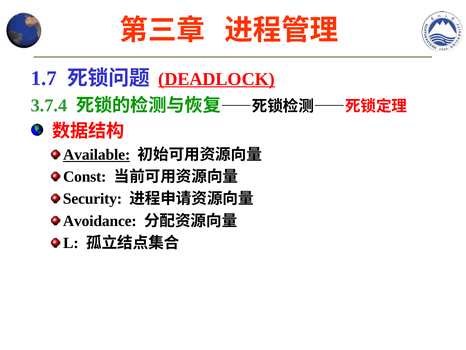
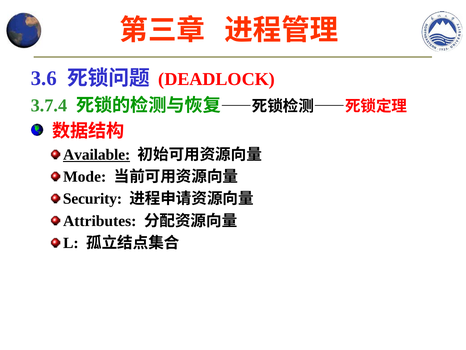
1.7: 1.7 -> 3.6
DEADLOCK underline: present -> none
Const: Const -> Mode
Avoidance: Avoidance -> Attributes
